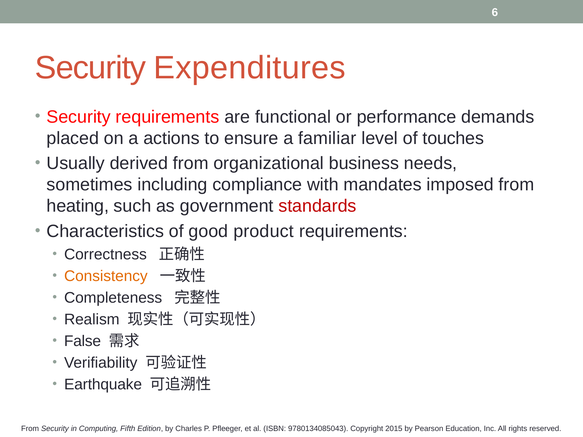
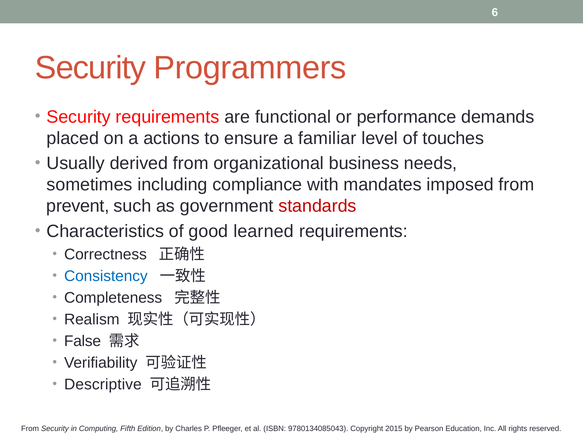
Expenditures: Expenditures -> Programmers
heating: heating -> prevent
product: product -> learned
Consistency colour: orange -> blue
Earthquake: Earthquake -> Descriptive
